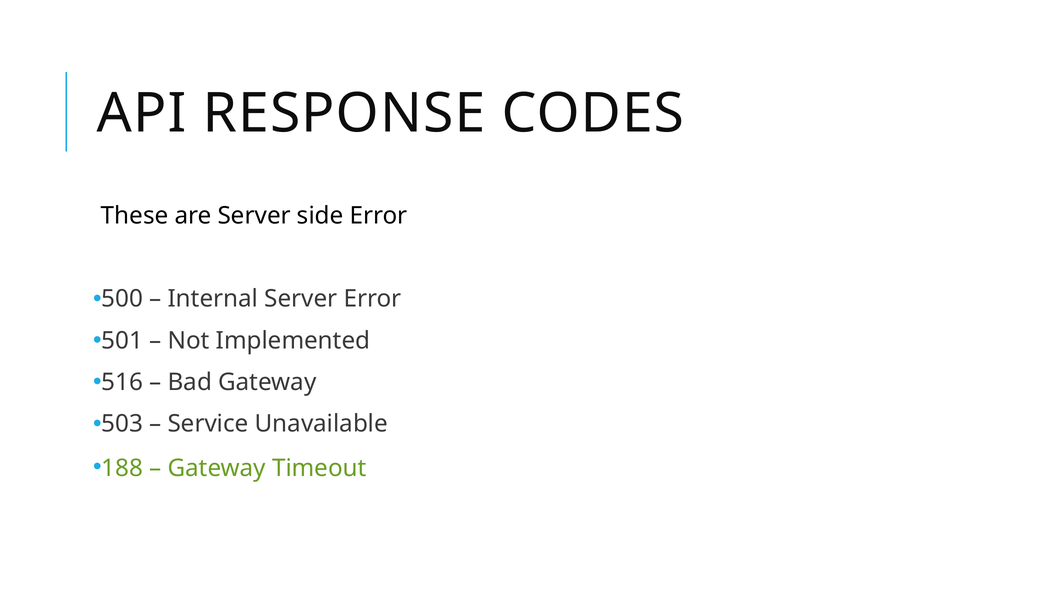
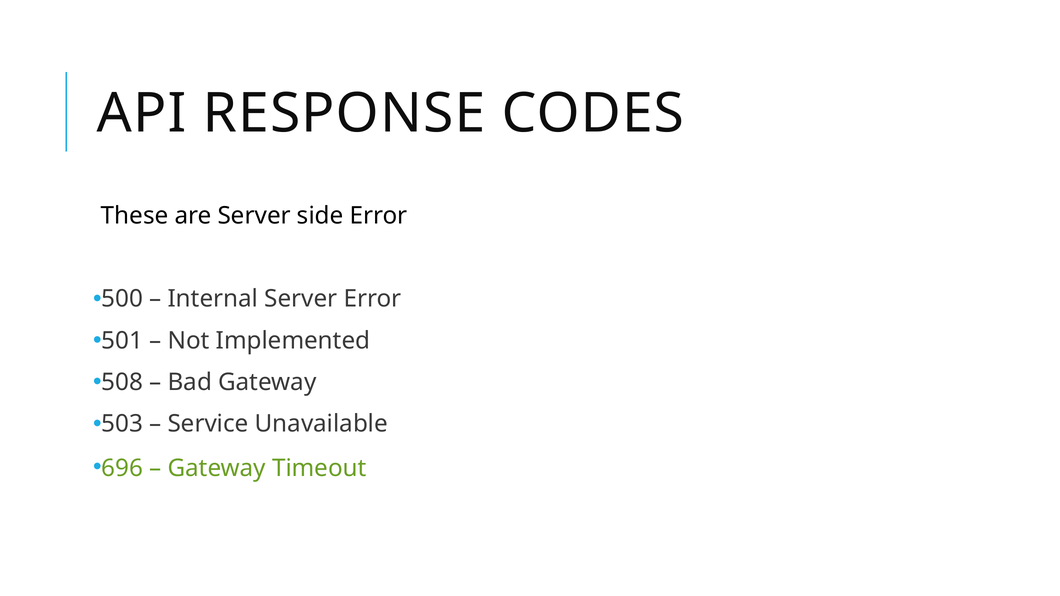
516: 516 -> 508
188: 188 -> 696
